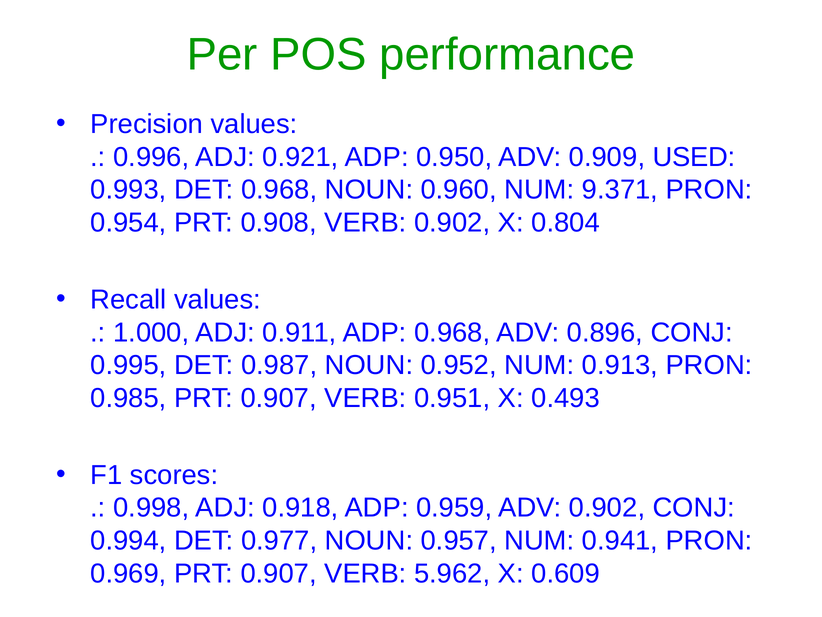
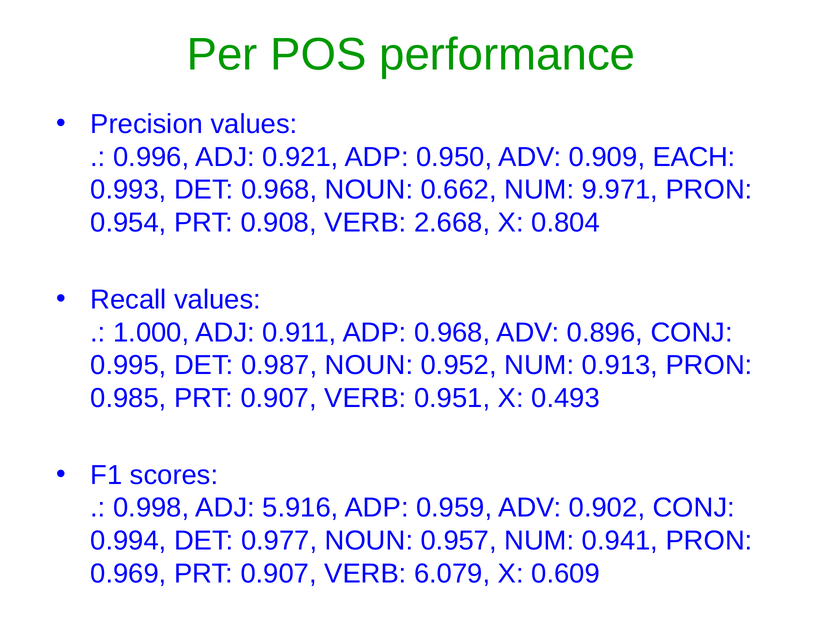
USED: USED -> EACH
0.960: 0.960 -> 0.662
9.371: 9.371 -> 9.971
VERB 0.902: 0.902 -> 2.668
0.918: 0.918 -> 5.916
5.962: 5.962 -> 6.079
